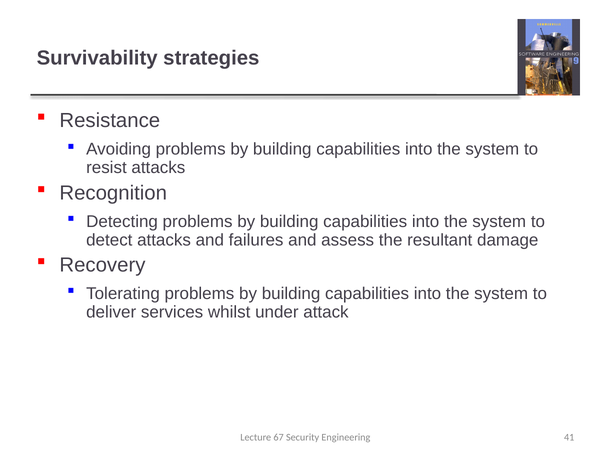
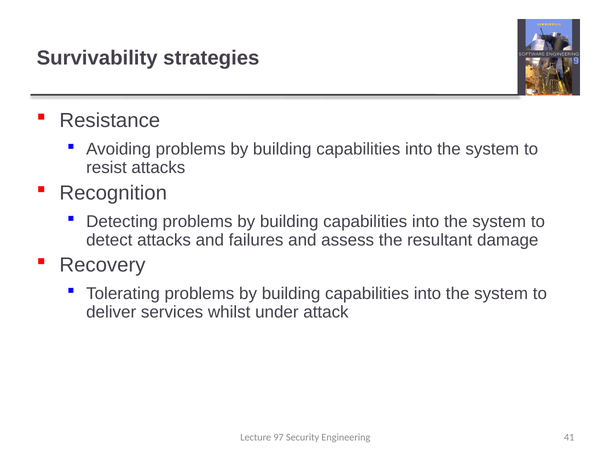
67: 67 -> 97
